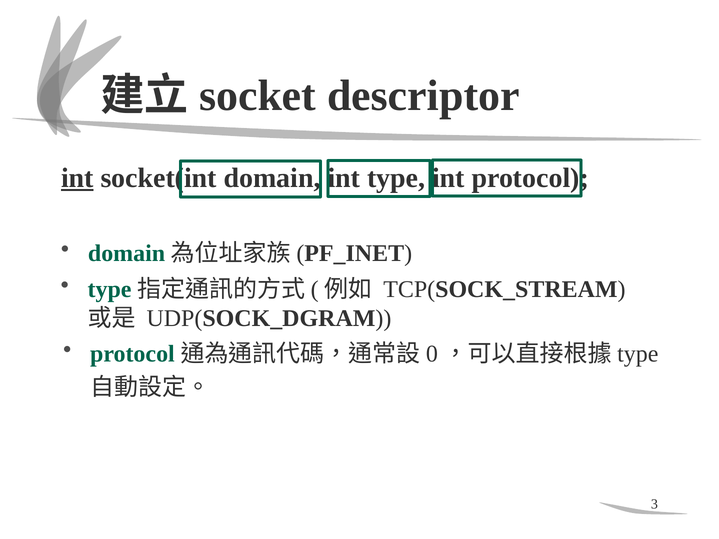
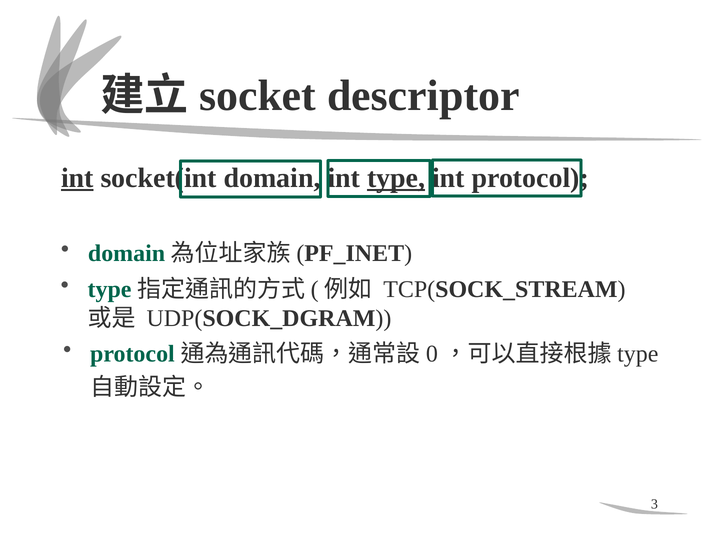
type underline: none -> present
